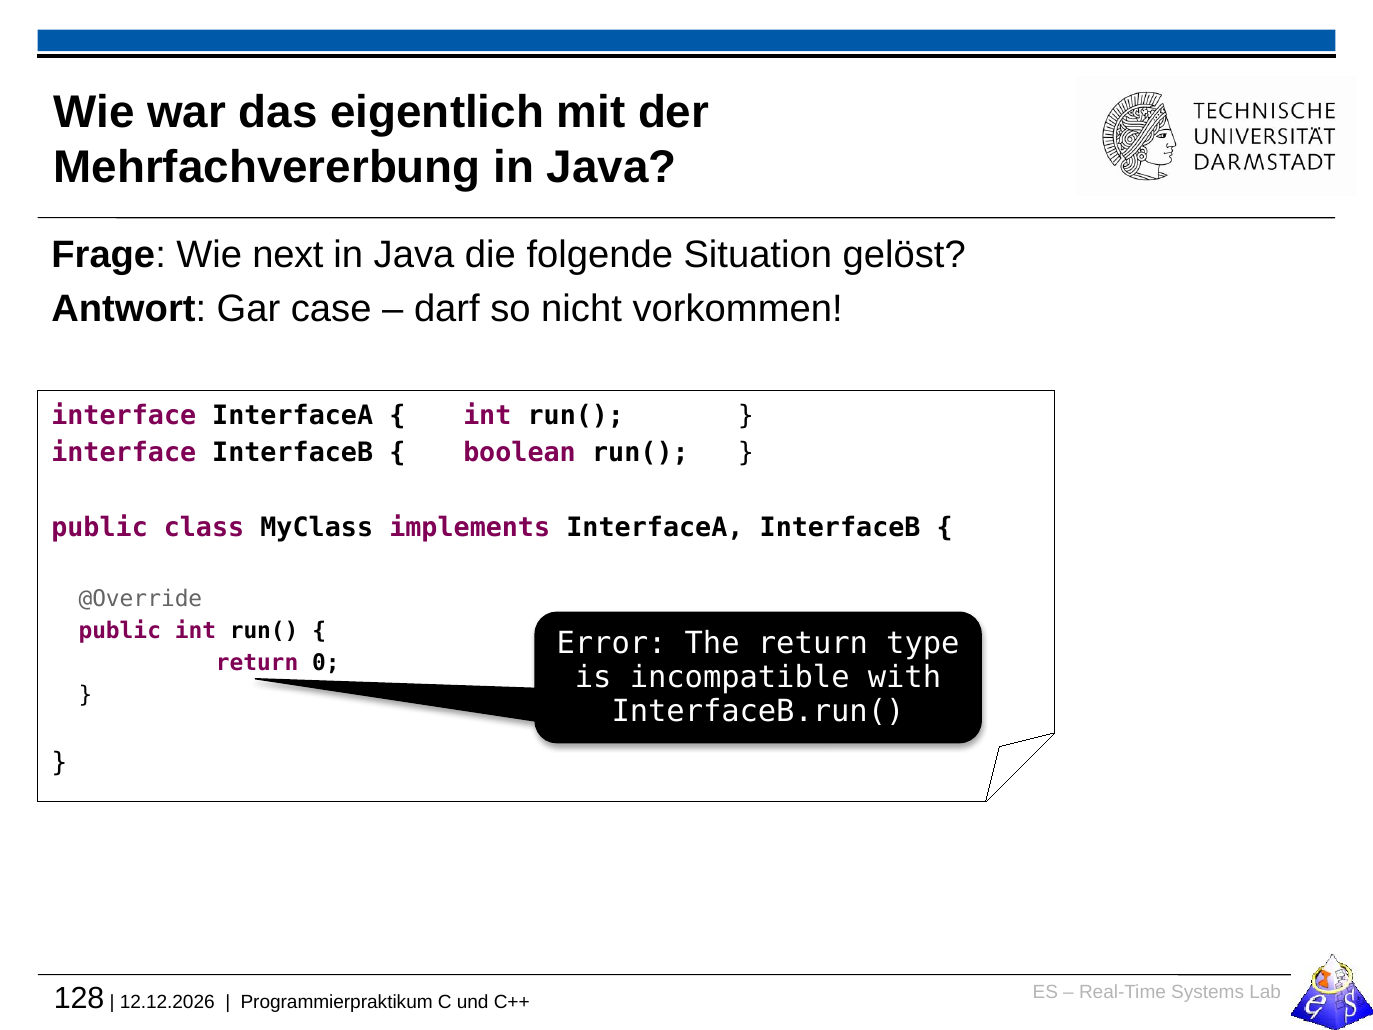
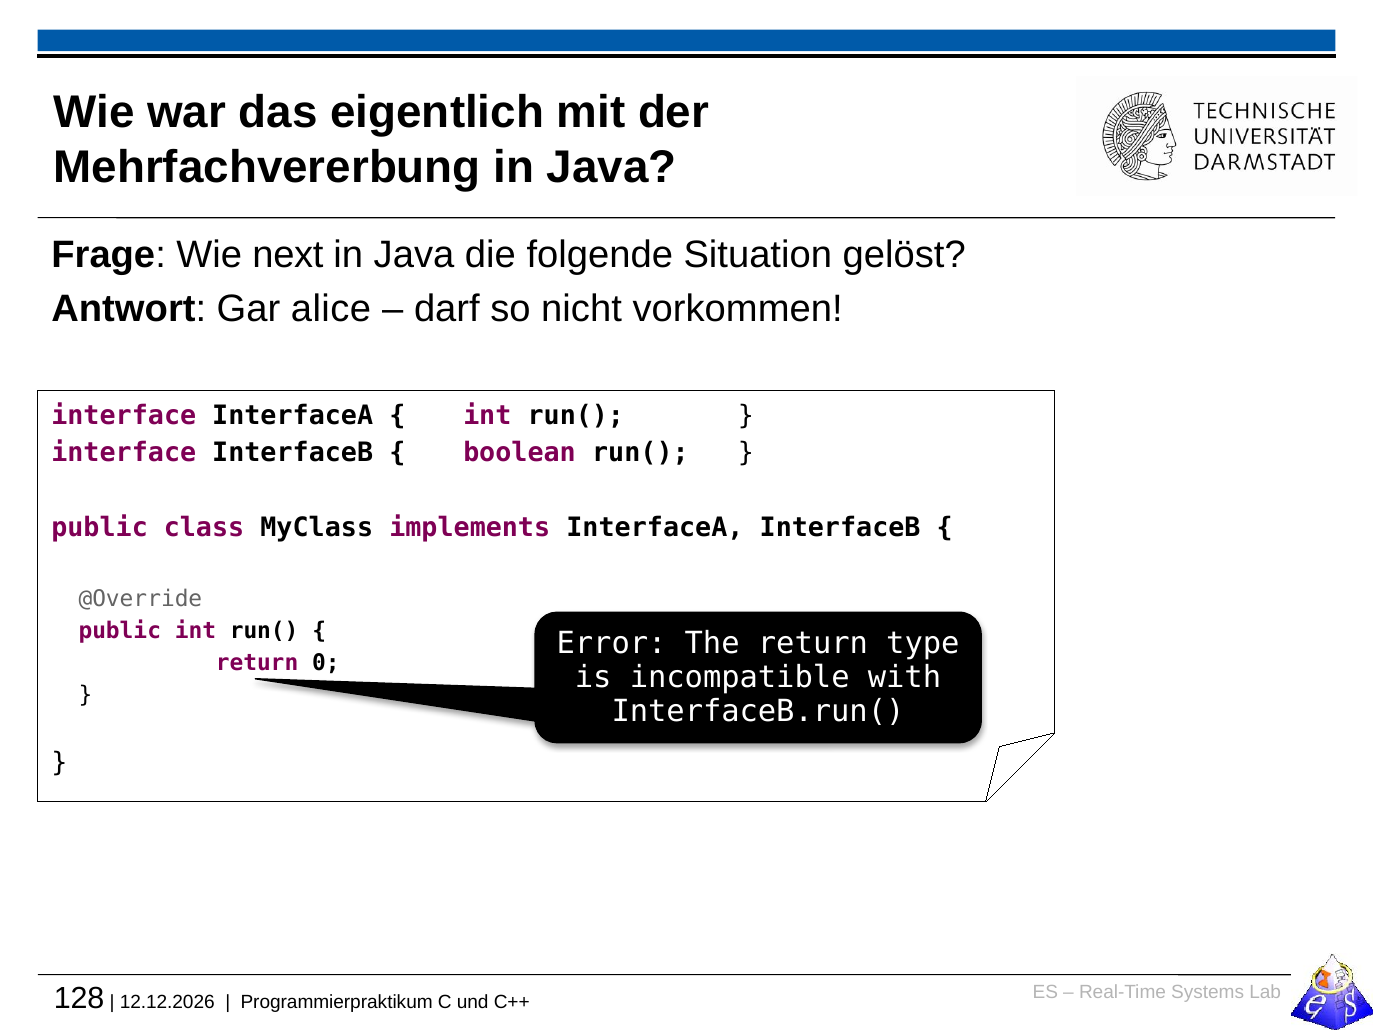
case: case -> alice
